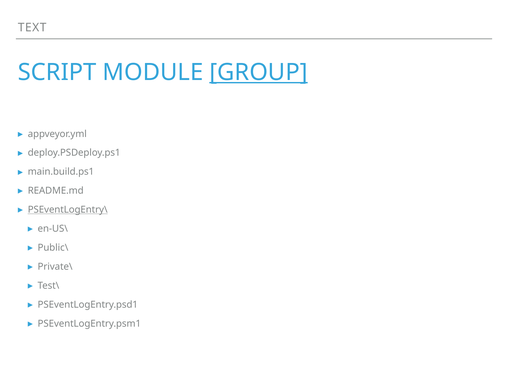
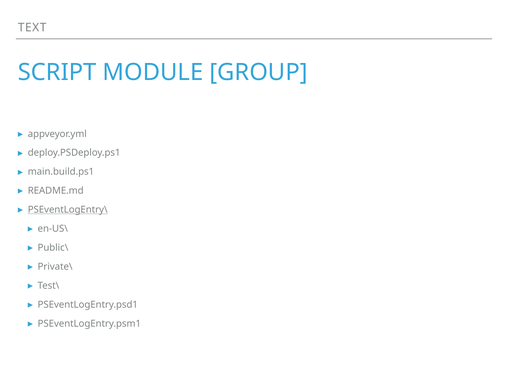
GROUP underline: present -> none
